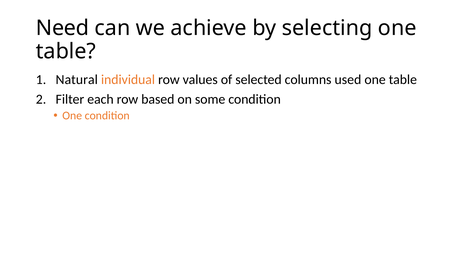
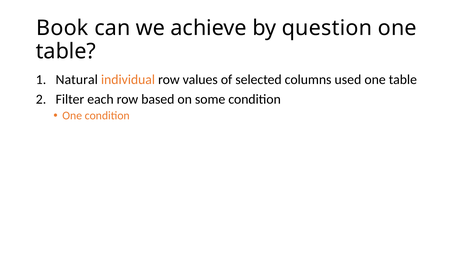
Need: Need -> Book
selecting: selecting -> question
